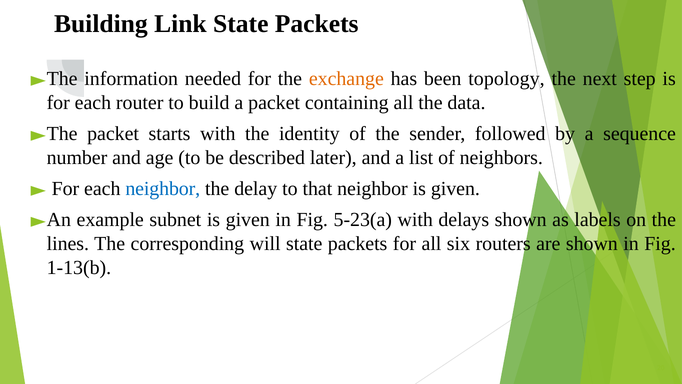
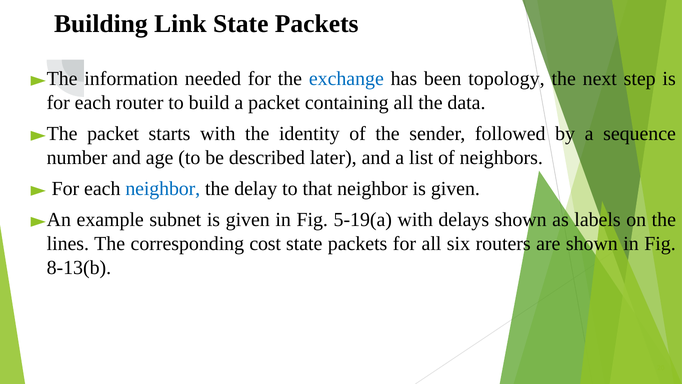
exchange colour: orange -> blue
5-23(a: 5-23(a -> 5-19(a
will: will -> cost
1-13(b: 1-13(b -> 8-13(b
